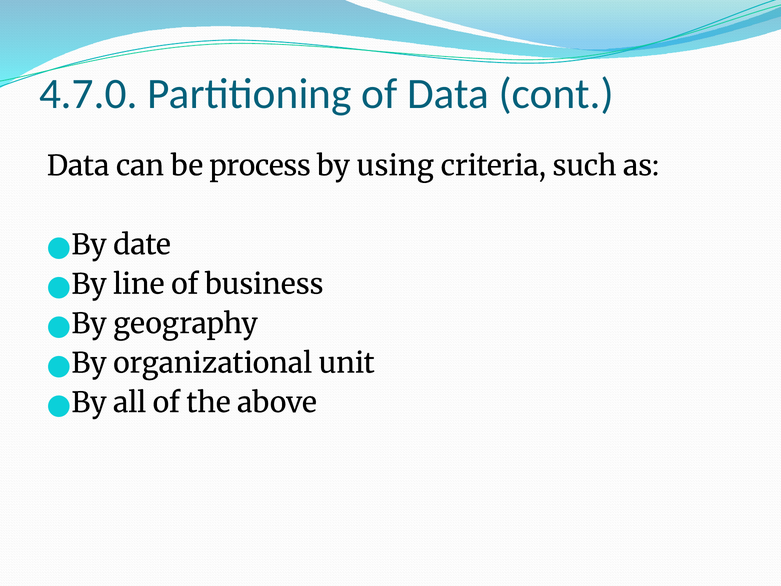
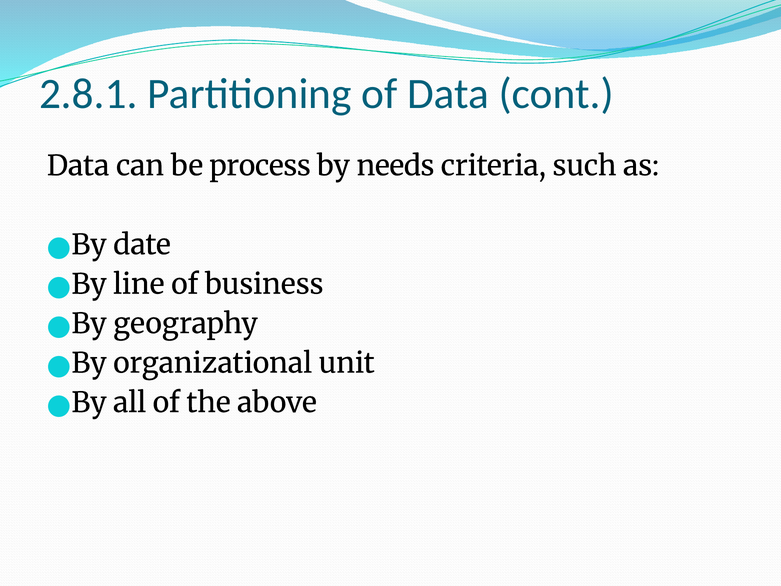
4.7.0: 4.7.0 -> 2.8.1
using: using -> needs
